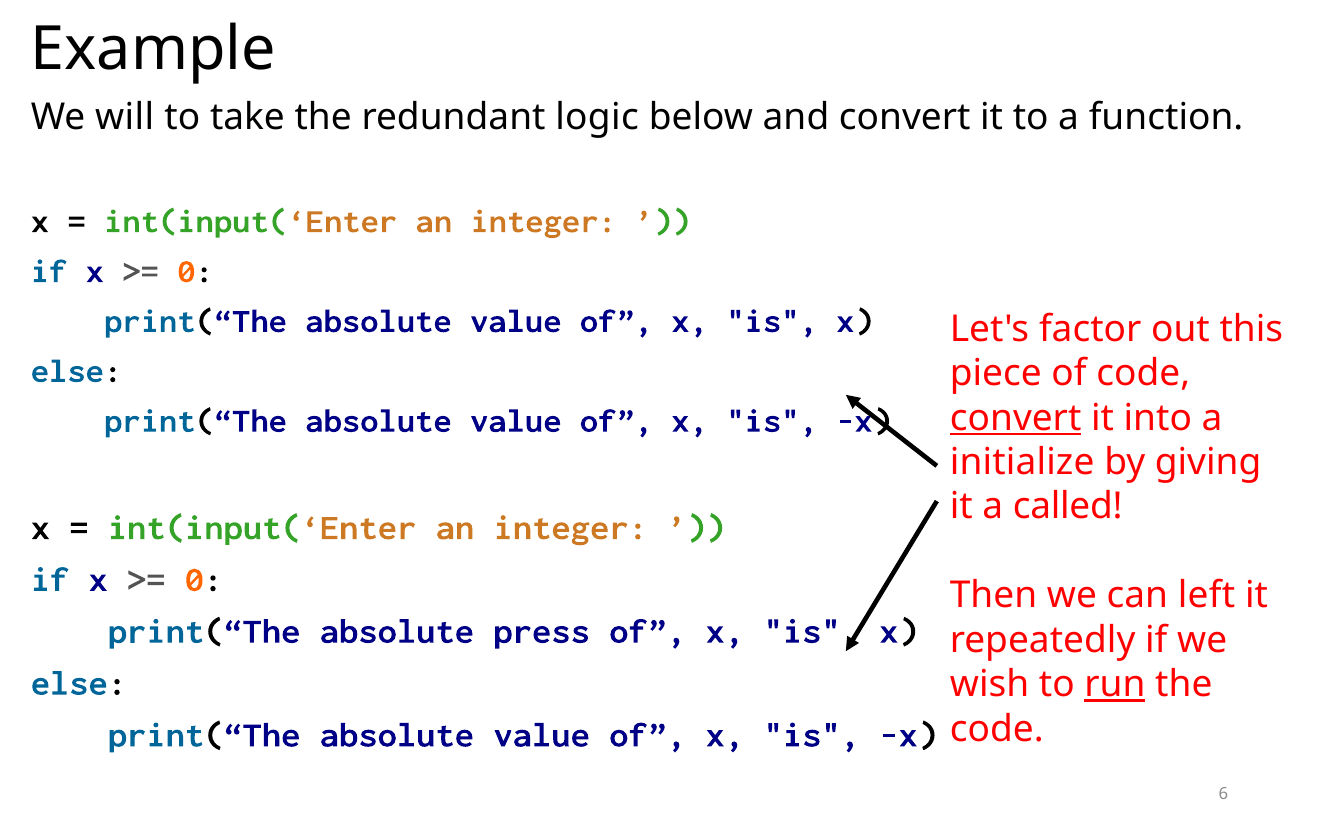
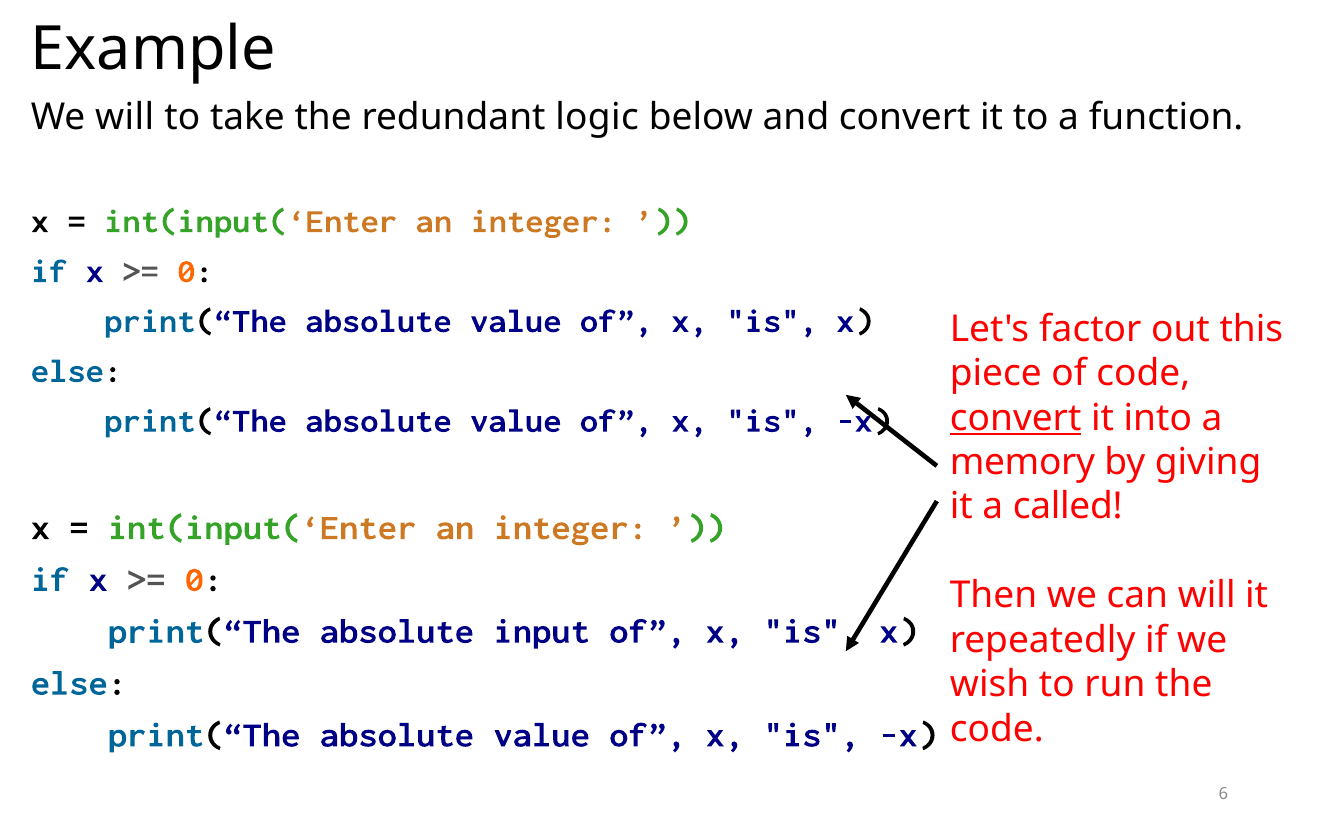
initialize: initialize -> memory
can left: left -> will
press: press -> input
run underline: present -> none
